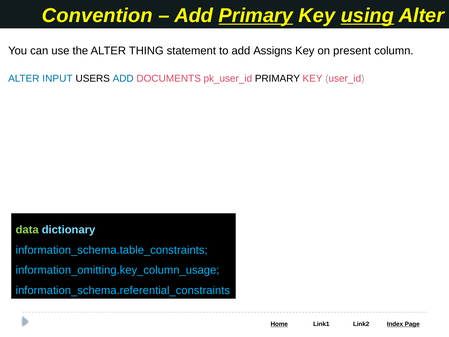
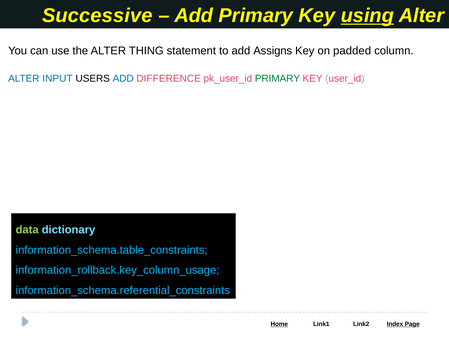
Convention: Convention -> Successive
Primary at (256, 16) underline: present -> none
present: present -> padded
DOCUMENTS: DOCUMENTS -> DIFFERENCE
PRIMARY at (277, 78) colour: black -> green
information_omitting.key_column_usage: information_omitting.key_column_usage -> information_rollback.key_column_usage
